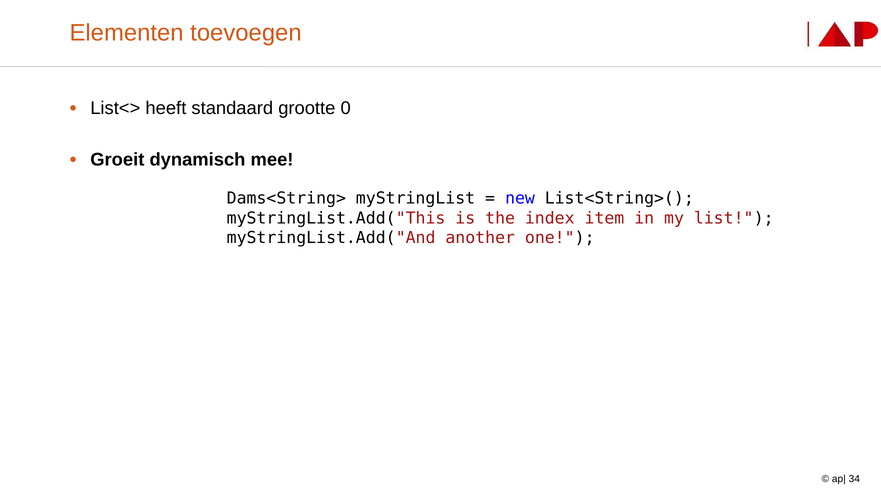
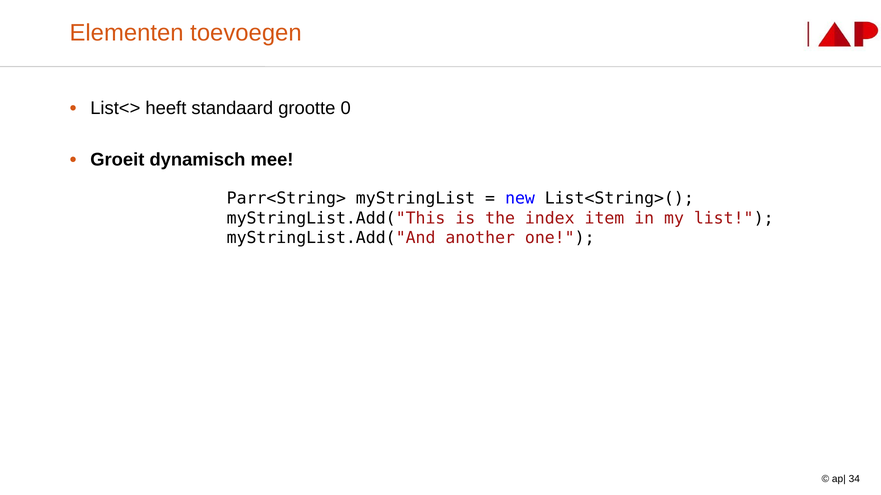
Dams<String>: Dams<String> -> Parr<String>
